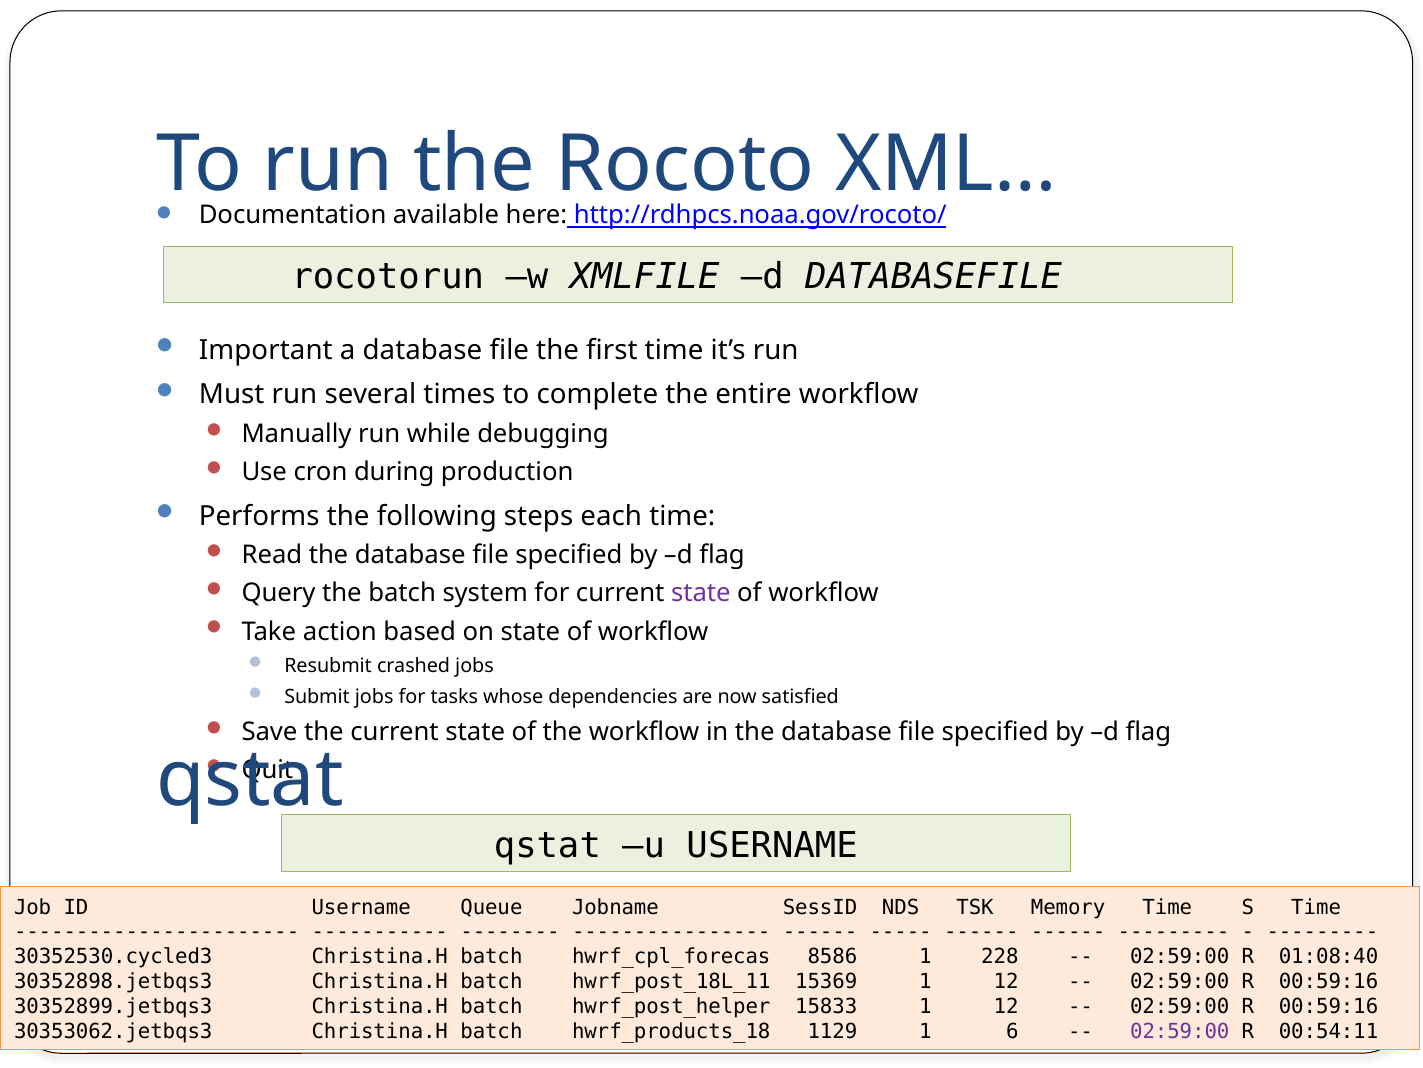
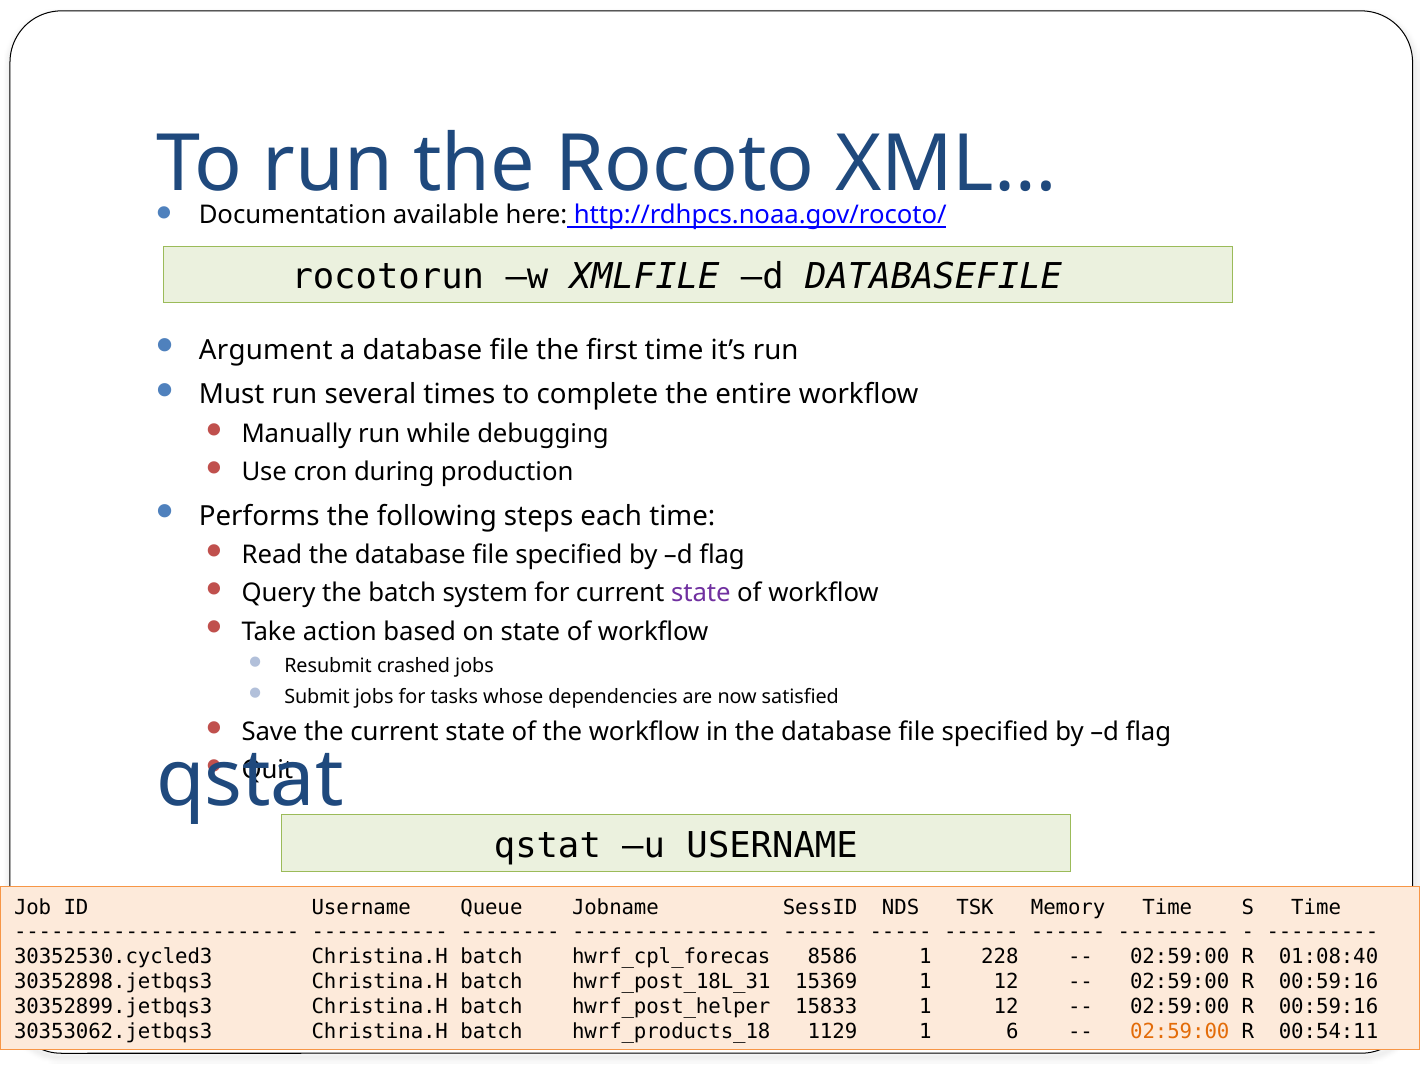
Important: Important -> Argument
hwrf_post_18L_11: hwrf_post_18L_11 -> hwrf_post_18L_31
02:59:00 at (1180, 1031) colour: purple -> orange
